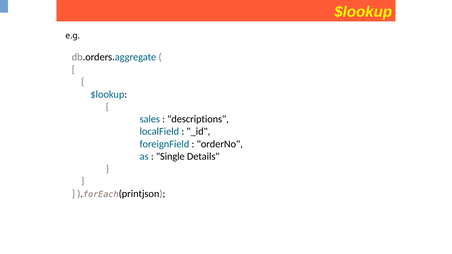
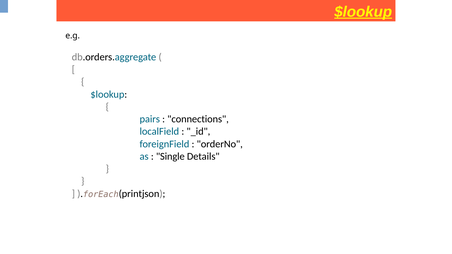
$lookup at (363, 12) underline: none -> present
sales: sales -> pairs
descriptions: descriptions -> connections
